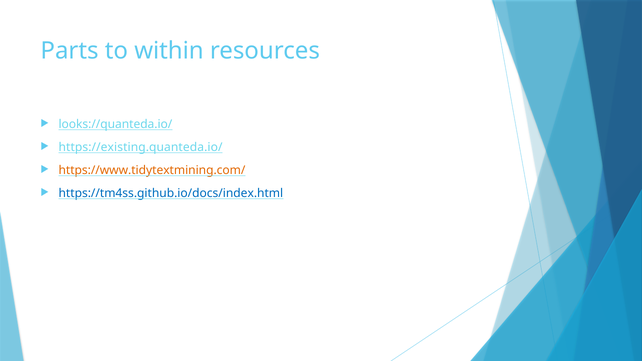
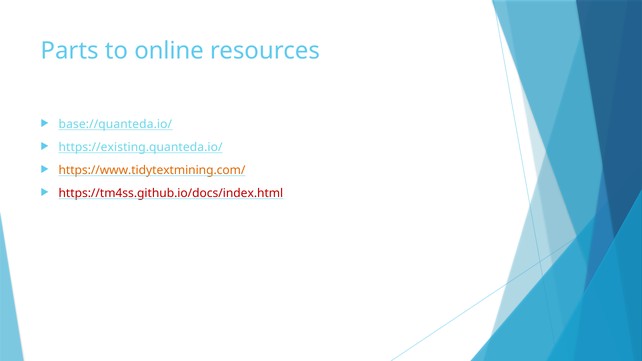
within: within -> online
looks://quanteda.io/: looks://quanteda.io/ -> base://quanteda.io/
https://tm4ss.github.io/docs/index.html colour: blue -> red
